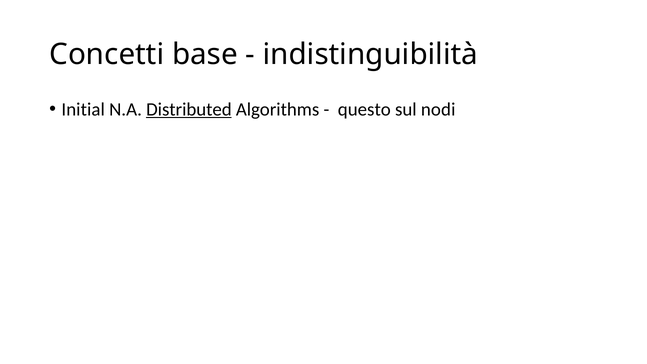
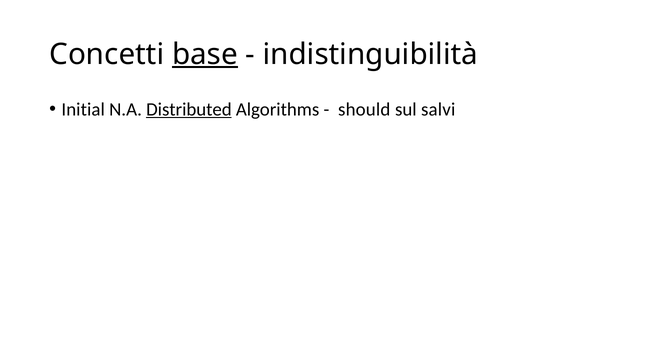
base underline: none -> present
questo: questo -> should
nodi: nodi -> salvi
